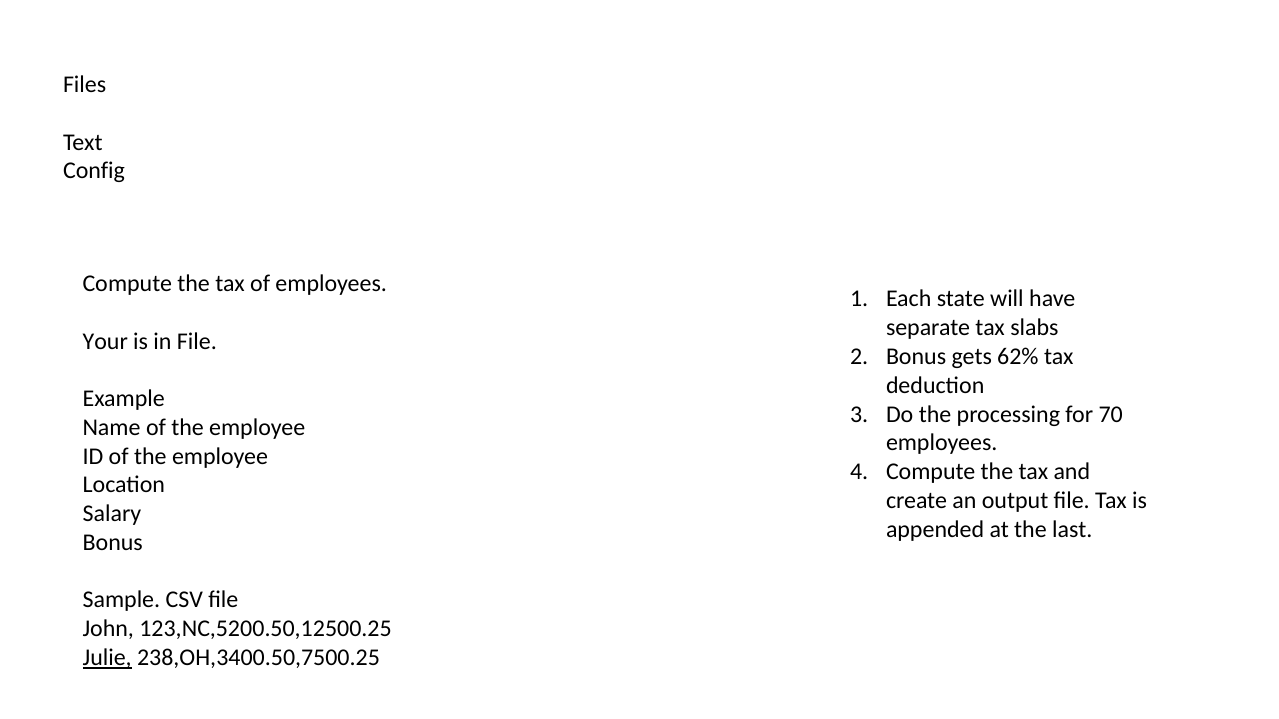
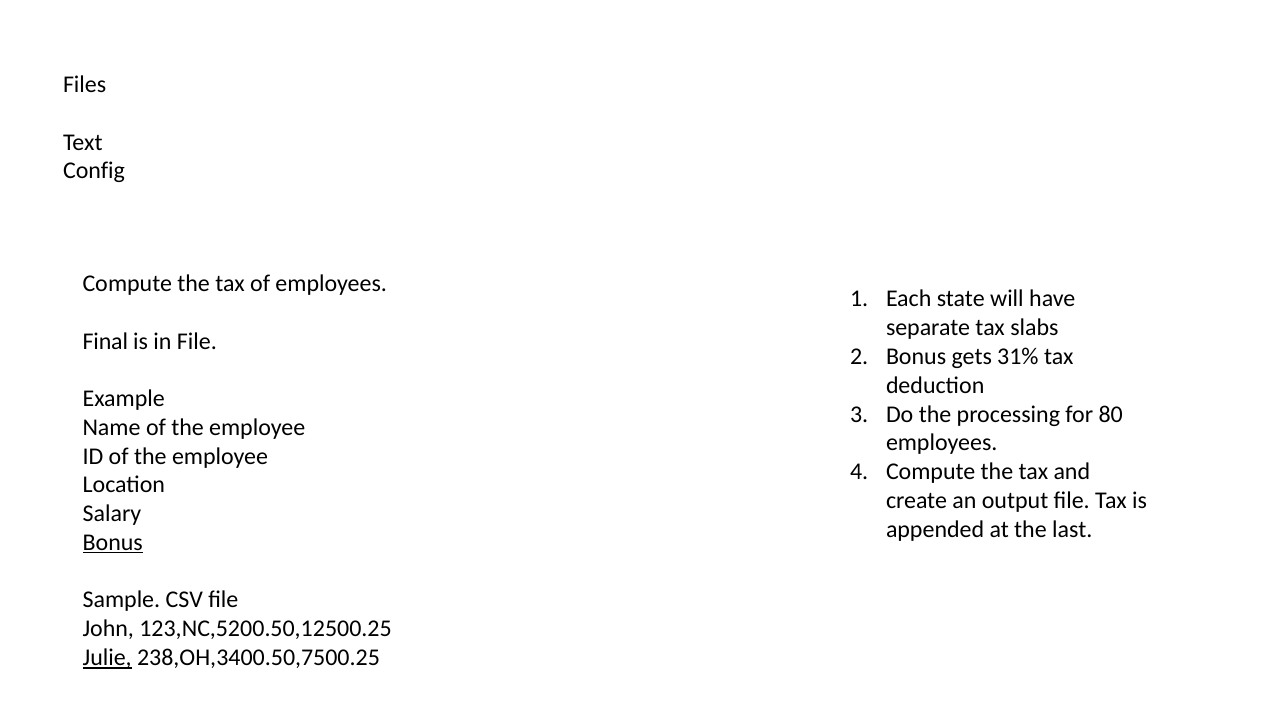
Your: Your -> Final
62%: 62% -> 31%
70: 70 -> 80
Bonus at (113, 543) underline: none -> present
